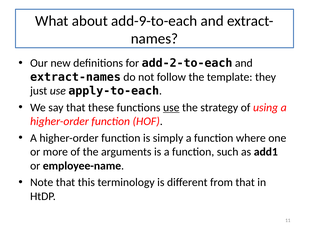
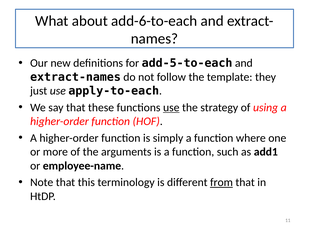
add-9-to-each: add-9-to-each -> add-6-to-each
add-2-to-each: add-2-to-each -> add-5-to-each
from underline: none -> present
